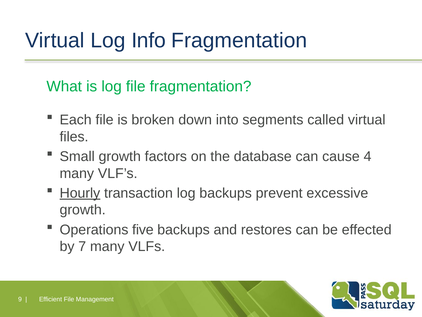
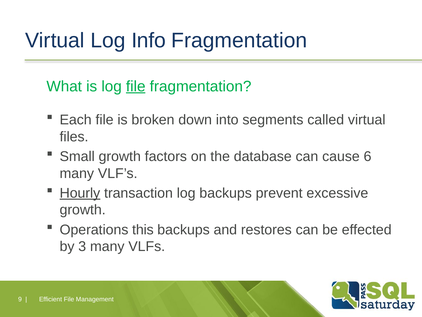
file at (136, 86) underline: none -> present
4: 4 -> 6
five: five -> this
7: 7 -> 3
